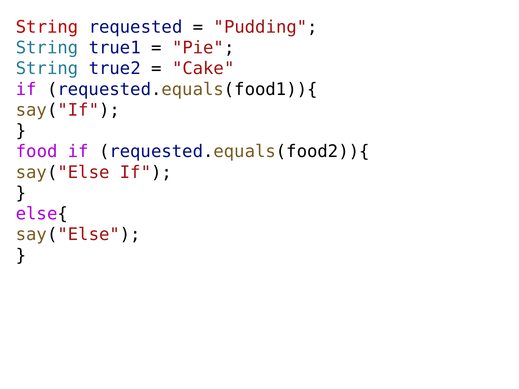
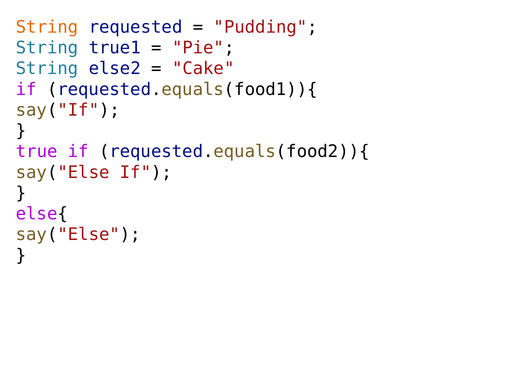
String at (47, 27) colour: red -> orange
true2: true2 -> else2
food: food -> true
